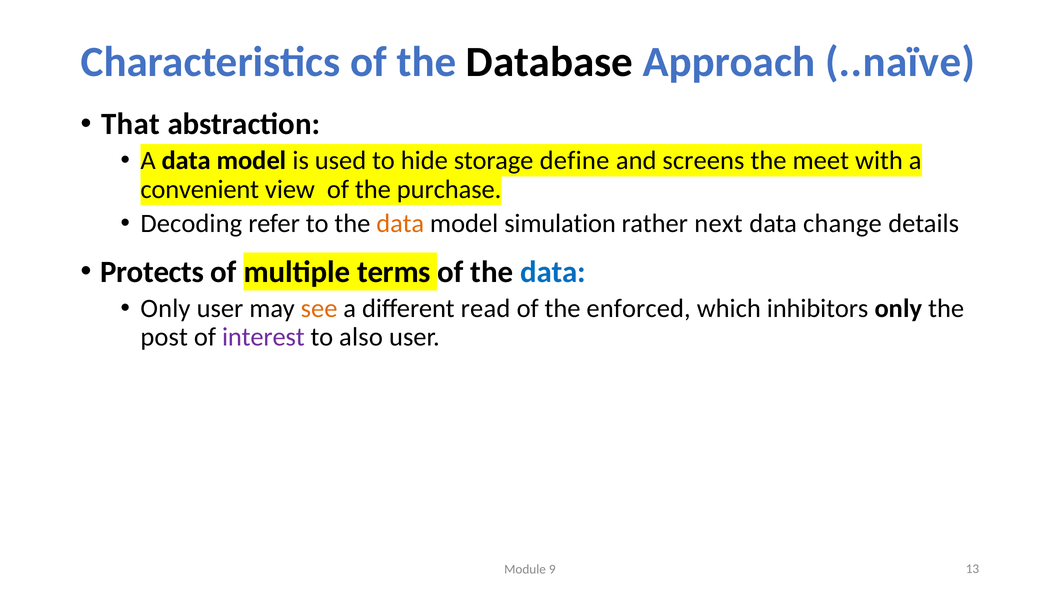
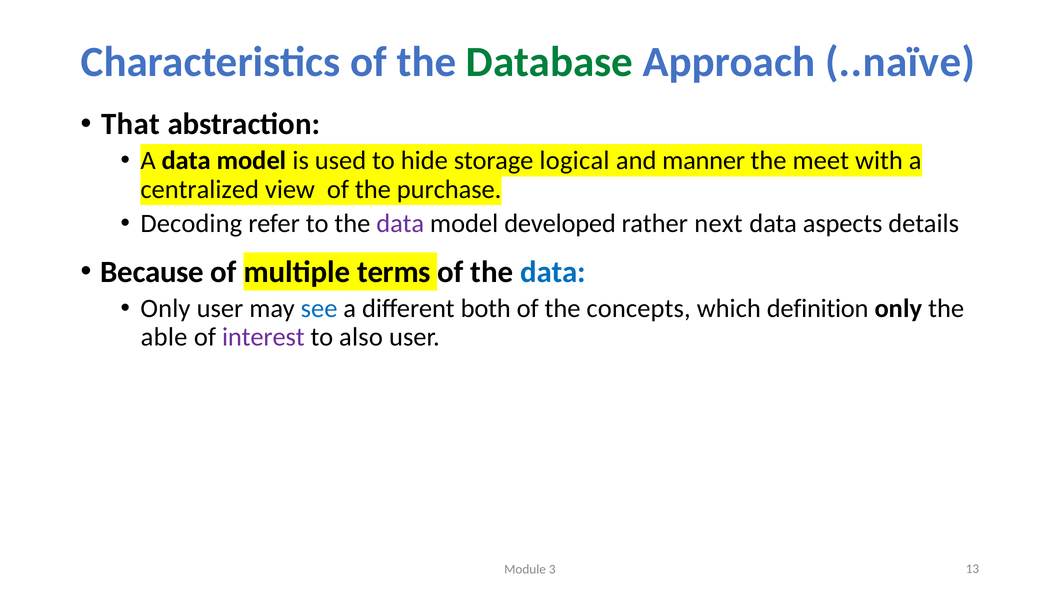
Database colour: black -> green
define: define -> logical
screens: screens -> manner
convenient: convenient -> centralized
data at (400, 224) colour: orange -> purple
simulation: simulation -> developed
change: change -> aspects
Protects: Protects -> Because
see colour: orange -> blue
read: read -> both
enforced: enforced -> concepts
inhibitors: inhibitors -> definition
post: post -> able
9: 9 -> 3
